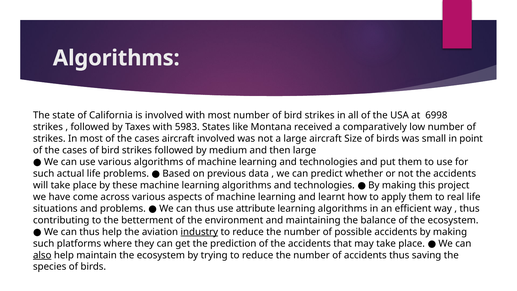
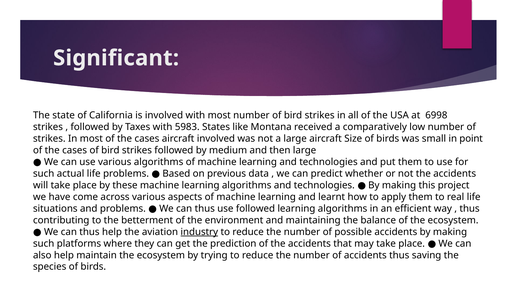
Algorithms at (116, 58): Algorithms -> Significant
use attribute: attribute -> followed
also underline: present -> none
